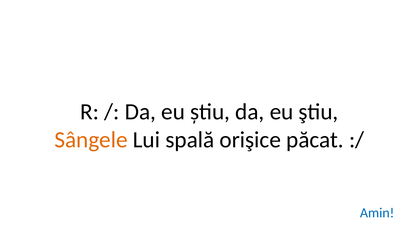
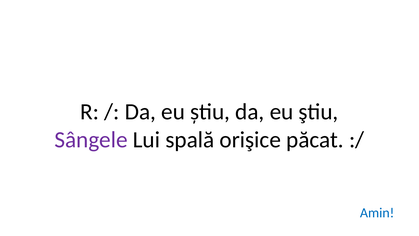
Sângele colour: orange -> purple
